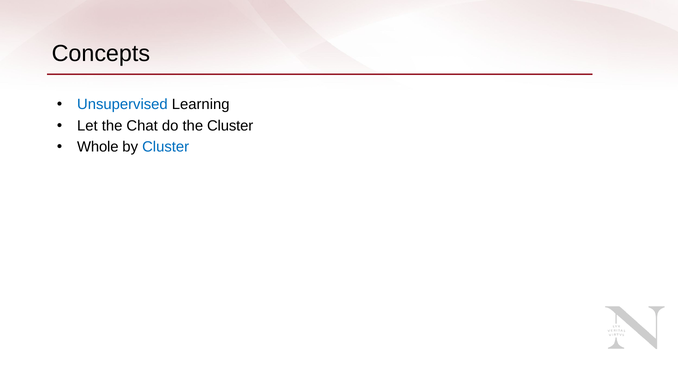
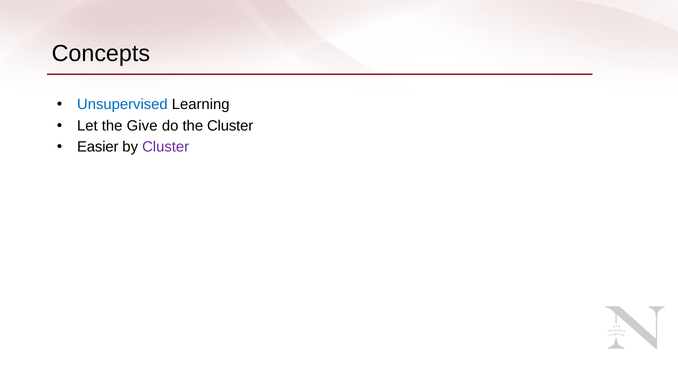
Chat: Chat -> Give
Whole: Whole -> Easier
Cluster at (166, 147) colour: blue -> purple
